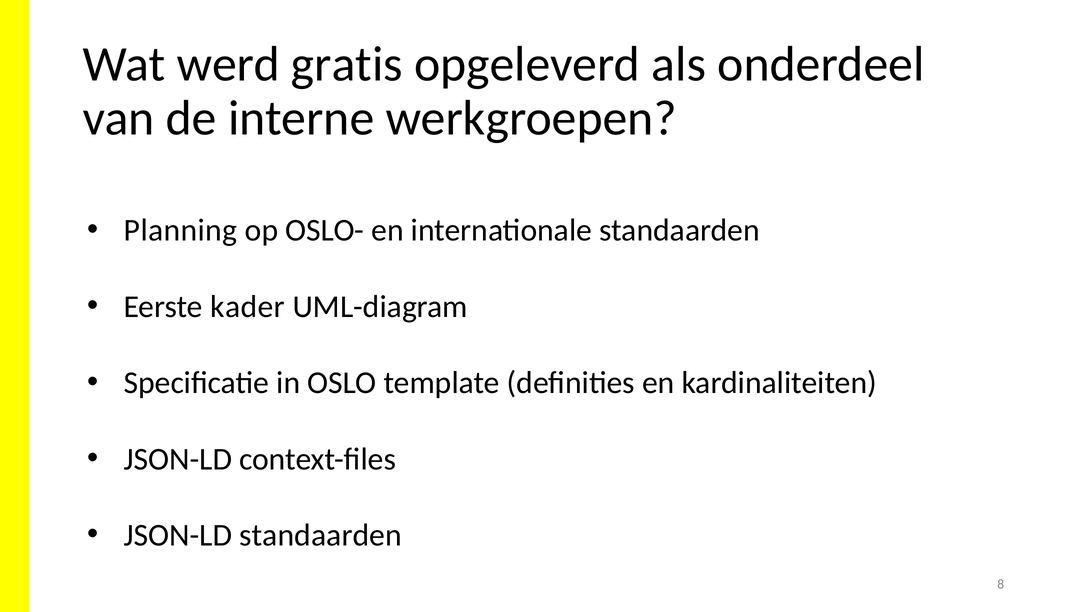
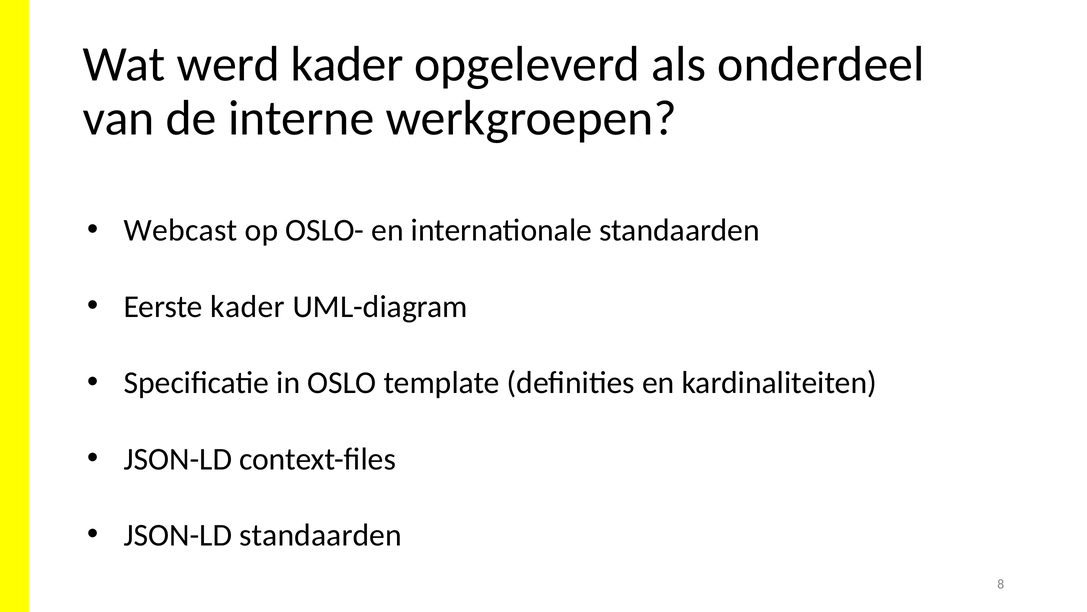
werd gratis: gratis -> kader
Planning: Planning -> Webcast
